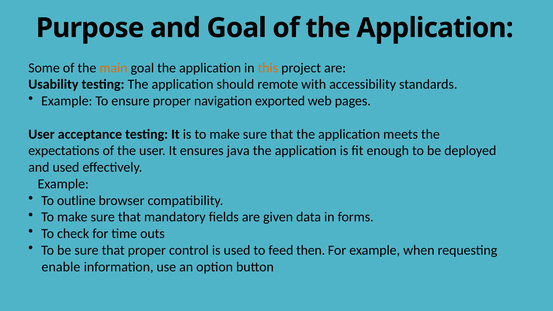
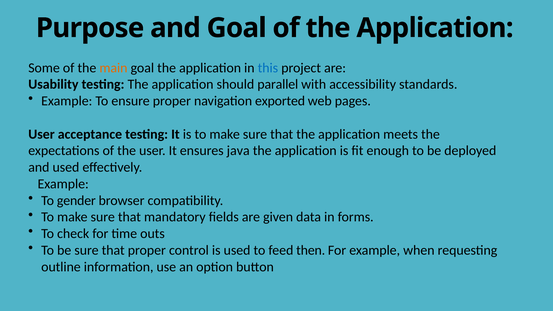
this colour: orange -> blue
remote: remote -> parallel
outline: outline -> gender
enable: enable -> outline
